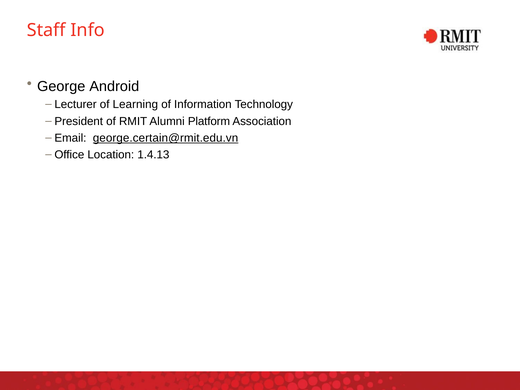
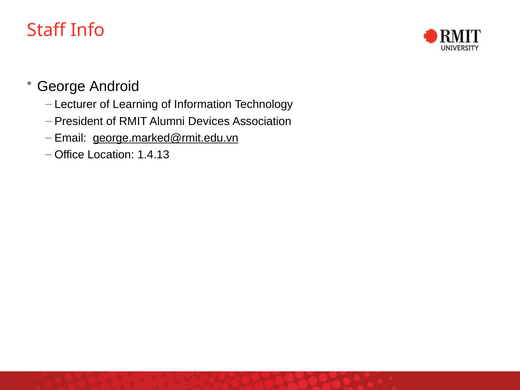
Platform: Platform -> Devices
george.certain@rmit.edu.vn: george.certain@rmit.edu.vn -> george.marked@rmit.edu.vn
